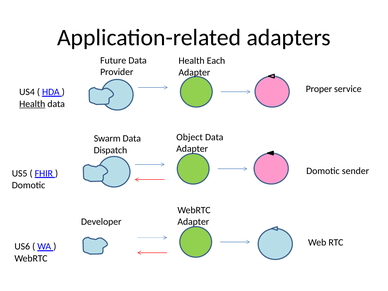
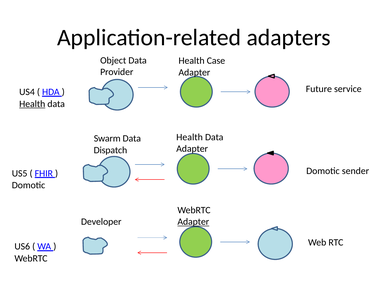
Future: Future -> Object
Each: Each -> Case
Proper: Proper -> Future
Object at (190, 137): Object -> Health
Adapter at (193, 222) underline: none -> present
